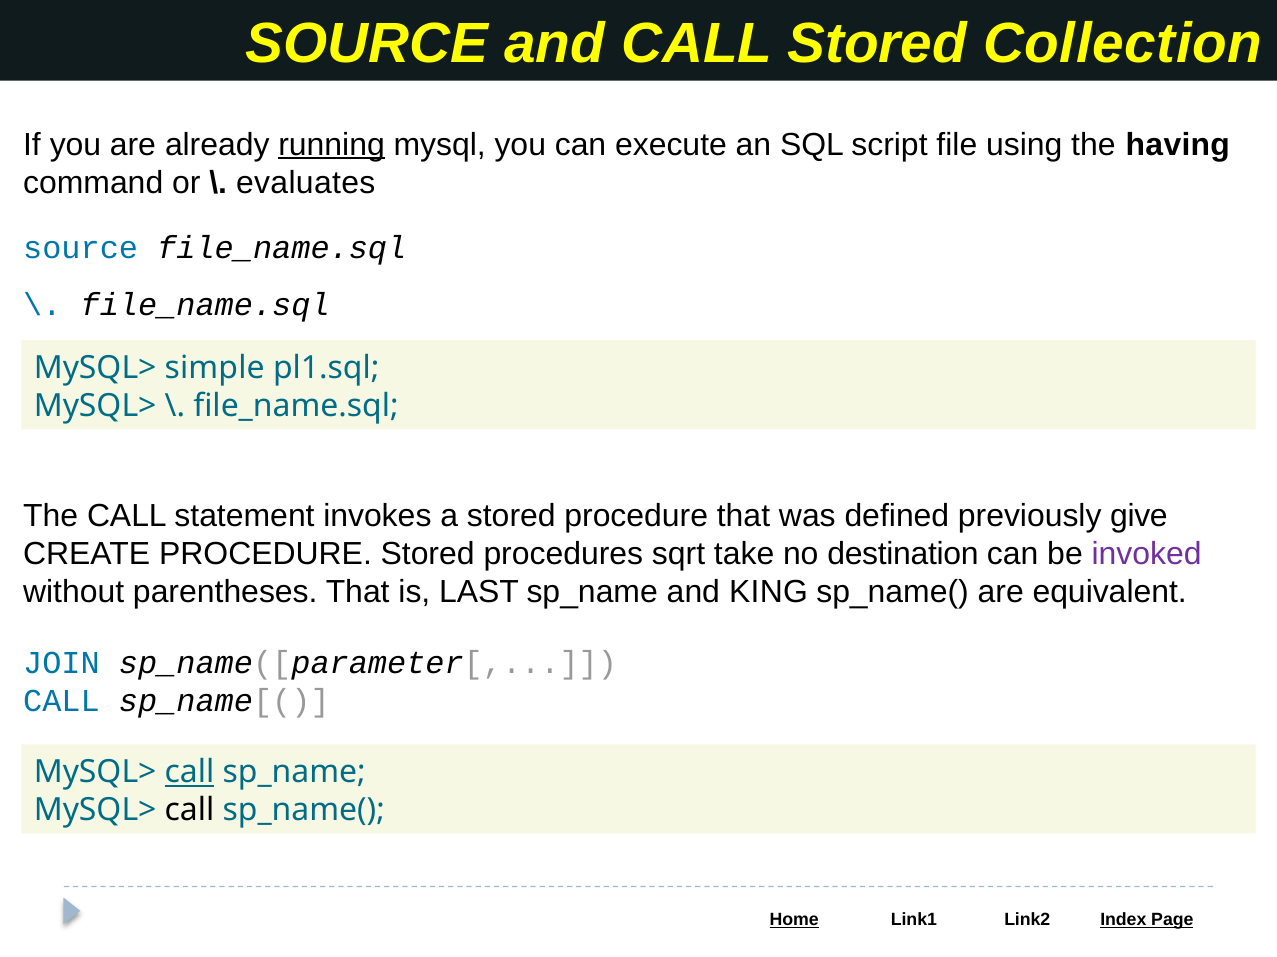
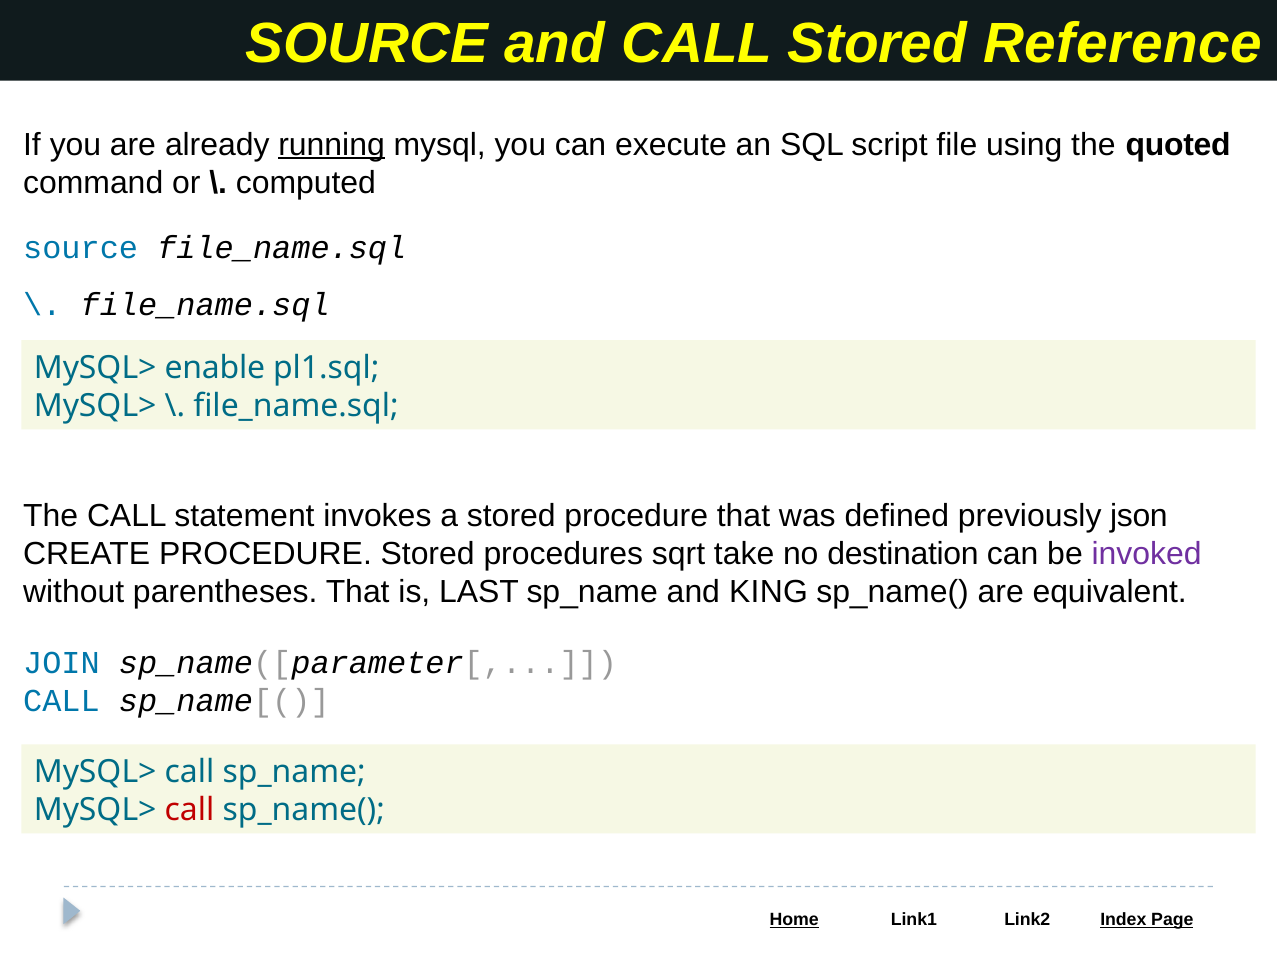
Collection: Collection -> Reference
having: having -> quoted
evaluates: evaluates -> computed
simple: simple -> enable
give: give -> json
call at (190, 773) underline: present -> none
call at (190, 811) colour: black -> red
